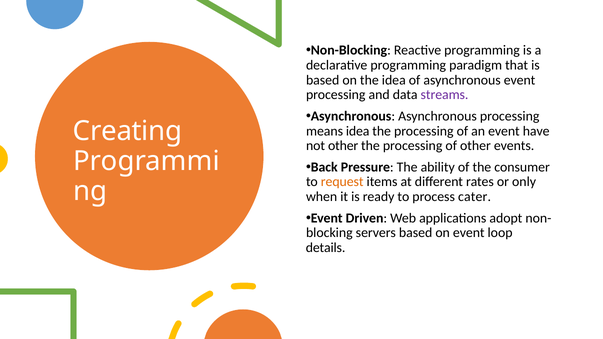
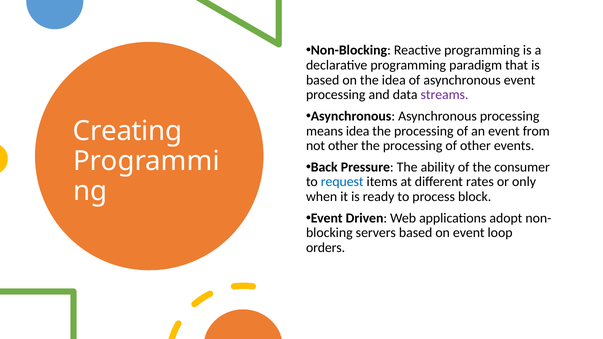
have: have -> from
request colour: orange -> blue
cater: cater -> block
details: details -> orders
